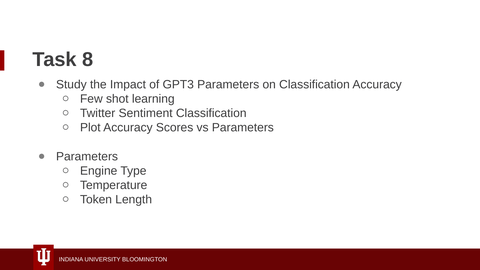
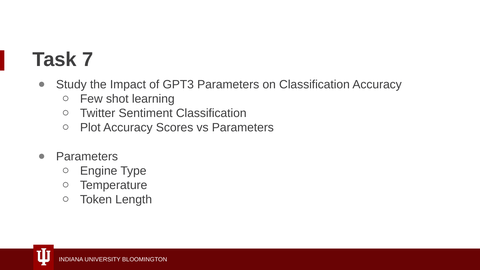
8: 8 -> 7
